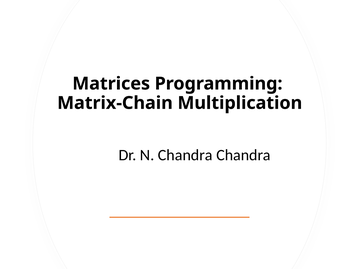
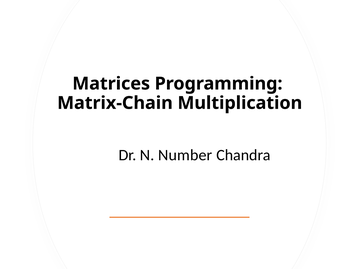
N Chandra: Chandra -> Number
